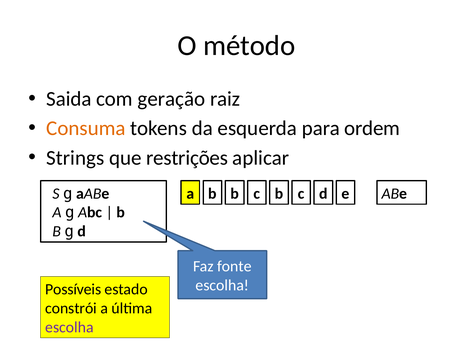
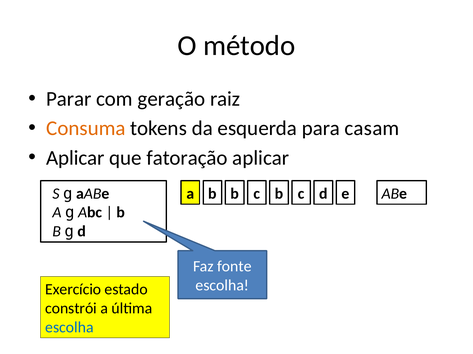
Saida: Saida -> Parar
ordem: ordem -> casam
Strings at (75, 158): Strings -> Aplicar
restrições: restrições -> fatoração
Possíveis: Possíveis -> Exercício
escolha at (69, 328) colour: purple -> blue
